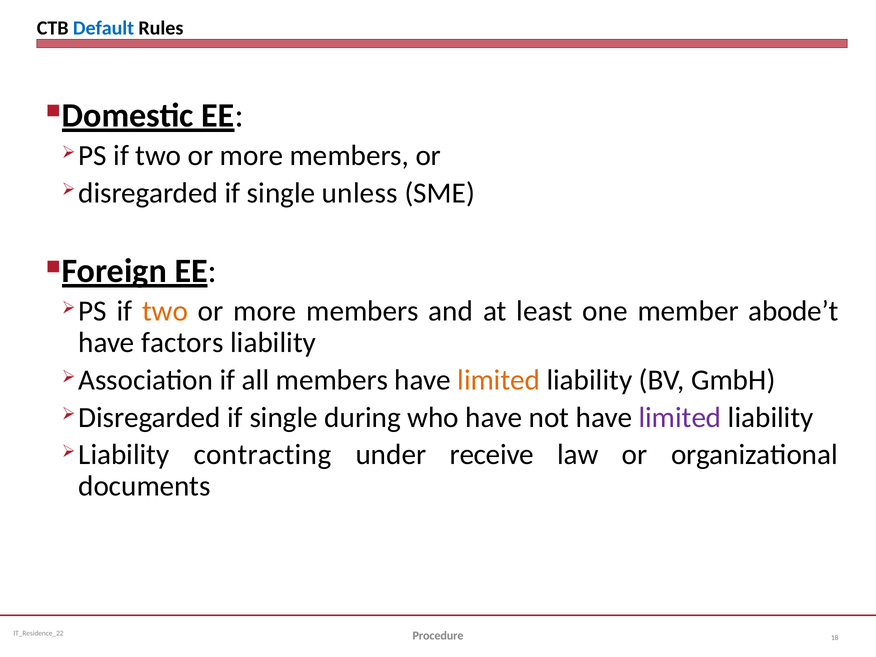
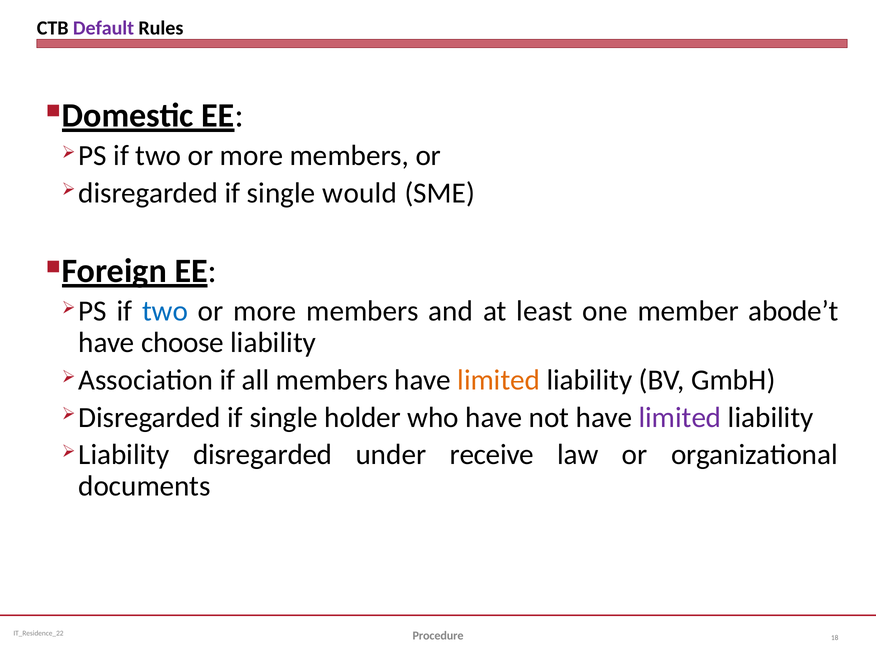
Default colour: blue -> purple
unless: unless -> would
two at (165, 311) colour: orange -> blue
factors: factors -> choose
during: during -> holder
contracting: contracting -> disregarded
